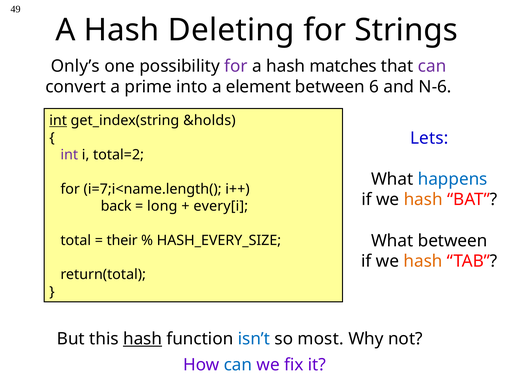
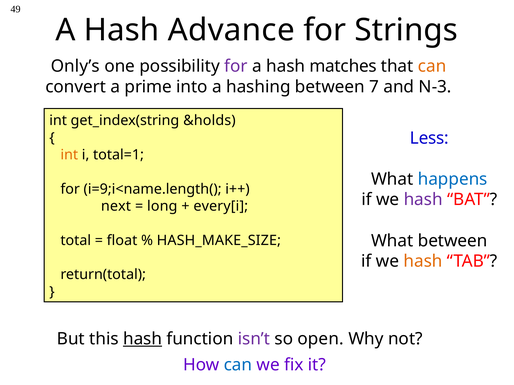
Deleting: Deleting -> Advance
can at (432, 66) colour: purple -> orange
element: element -> hashing
6: 6 -> 7
N-6: N-6 -> N-3
int at (58, 121) underline: present -> none
Lets: Lets -> Less
int at (69, 155) colour: purple -> orange
total=2: total=2 -> total=1
i=7;i<name.length(: i=7;i<name.length( -> i=9;i<name.length(
hash at (423, 200) colour: orange -> purple
back: back -> next
their: their -> float
HASH_EVERY_SIZE: HASH_EVERY_SIZE -> HASH_MAKE_SIZE
isn’t colour: blue -> purple
most: most -> open
